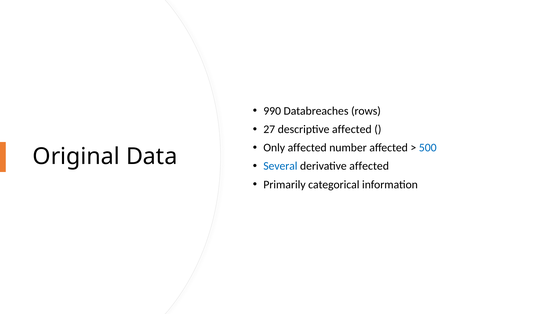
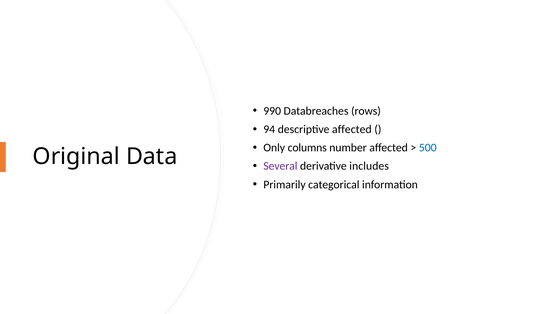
27: 27 -> 94
Only affected: affected -> columns
Several colour: blue -> purple
derivative affected: affected -> includes
